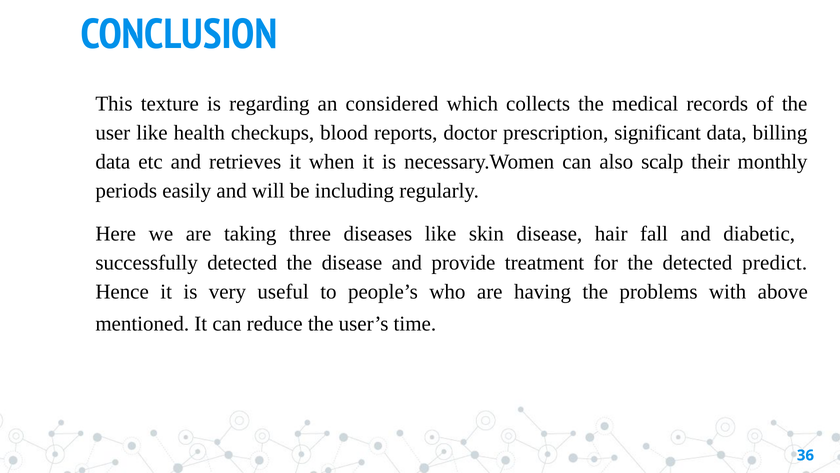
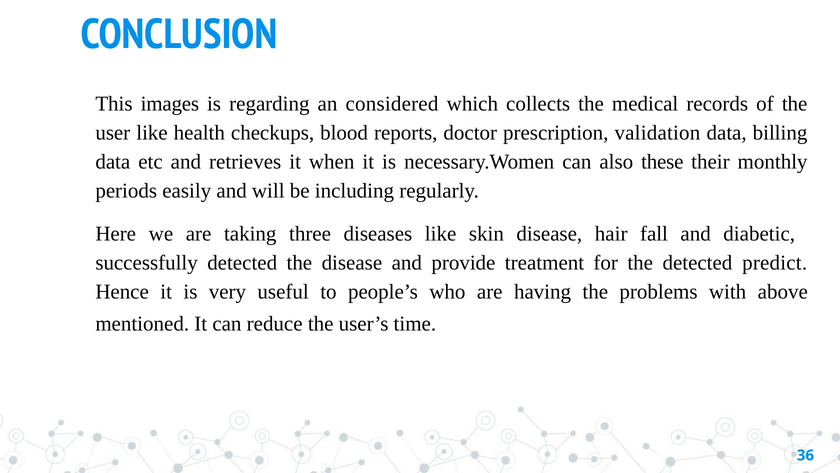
texture: texture -> images
significant: significant -> validation
scalp: scalp -> these
